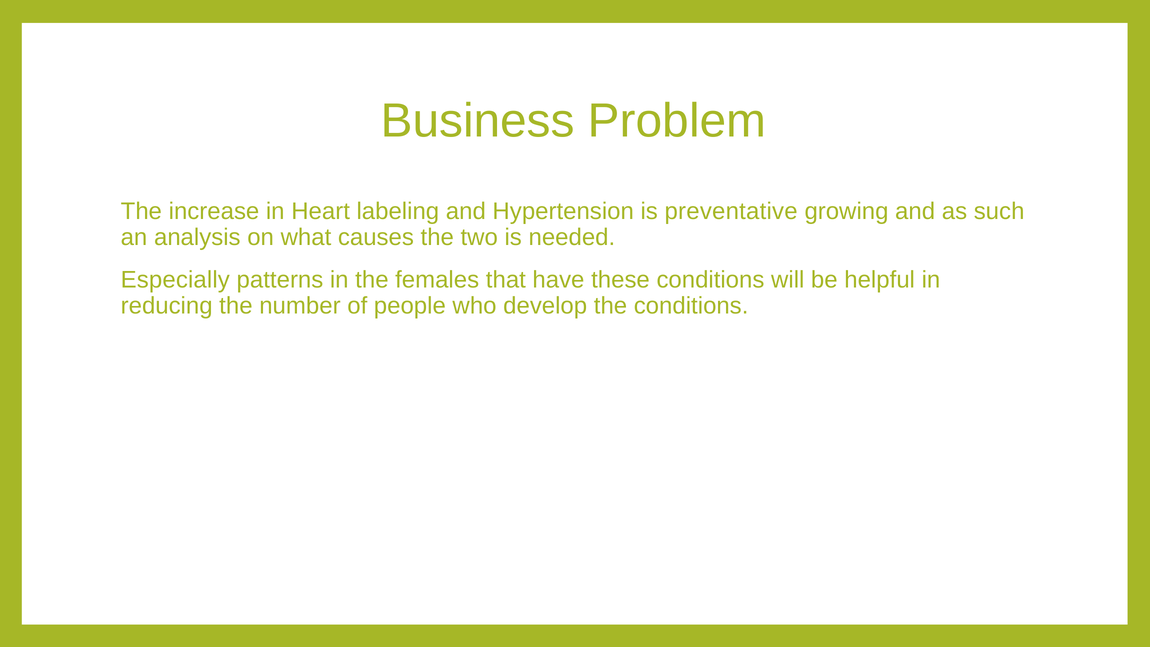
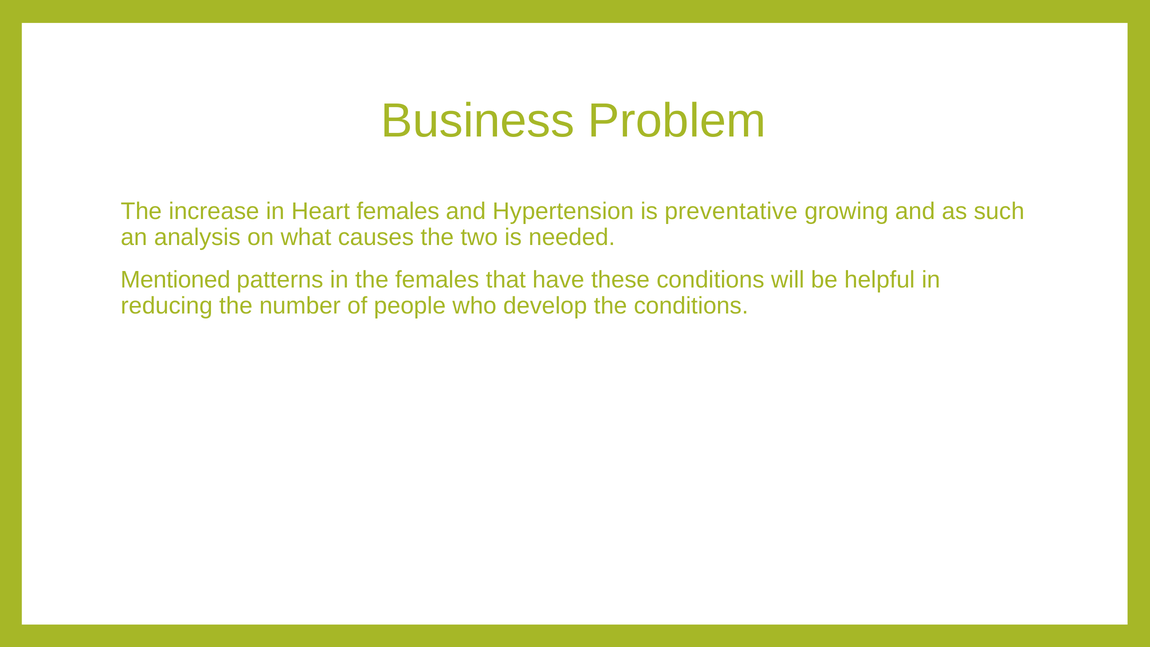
Heart labeling: labeling -> females
Especially: Especially -> Mentioned
